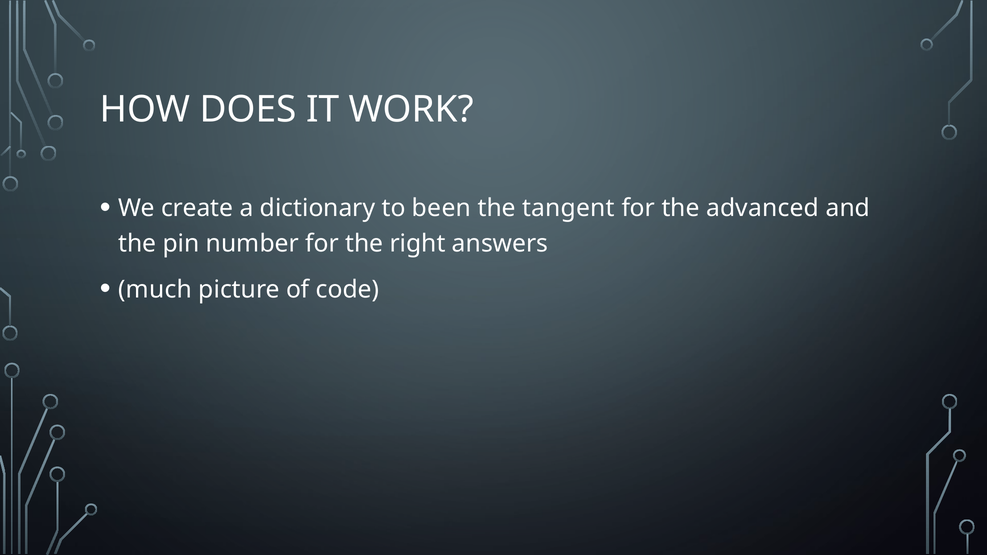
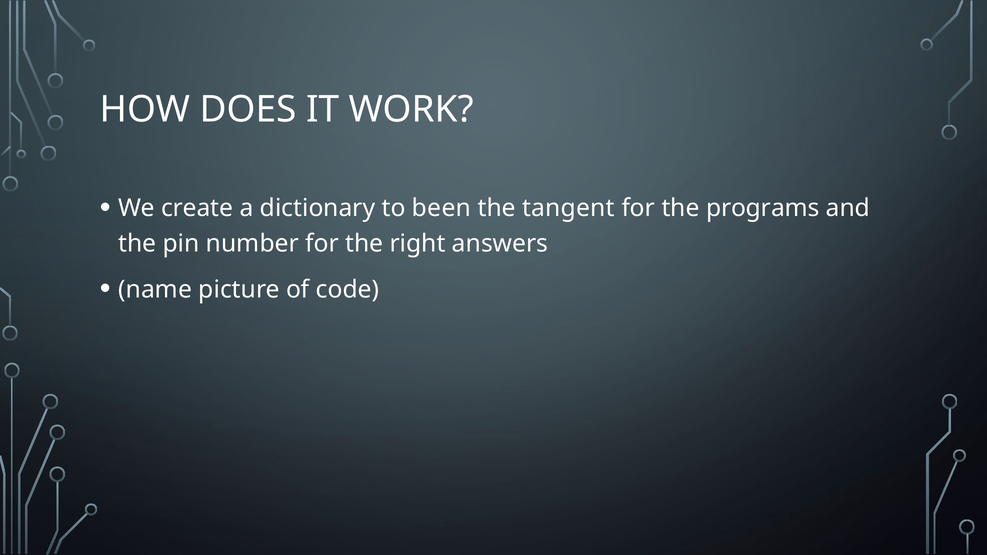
advanced: advanced -> programs
much: much -> name
